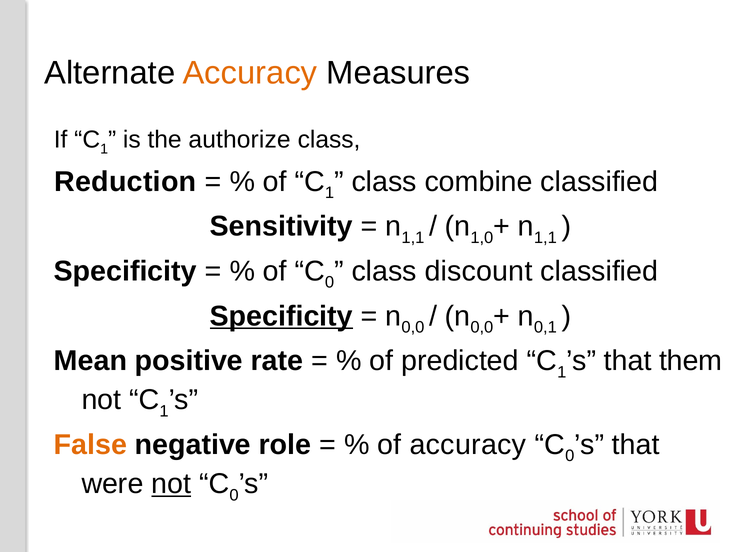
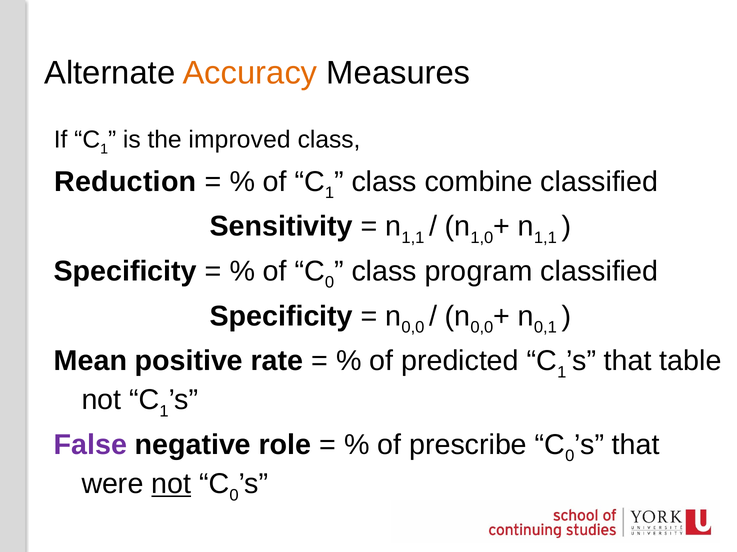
authorize: authorize -> improved
discount: discount -> program
Specificity at (281, 317) underline: present -> none
them: them -> table
False colour: orange -> purple
of accuracy: accuracy -> prescribe
